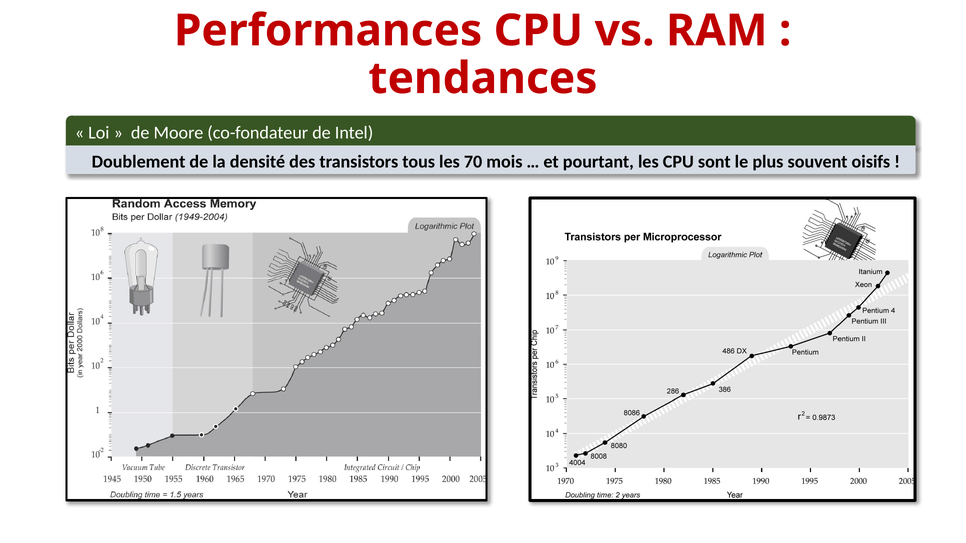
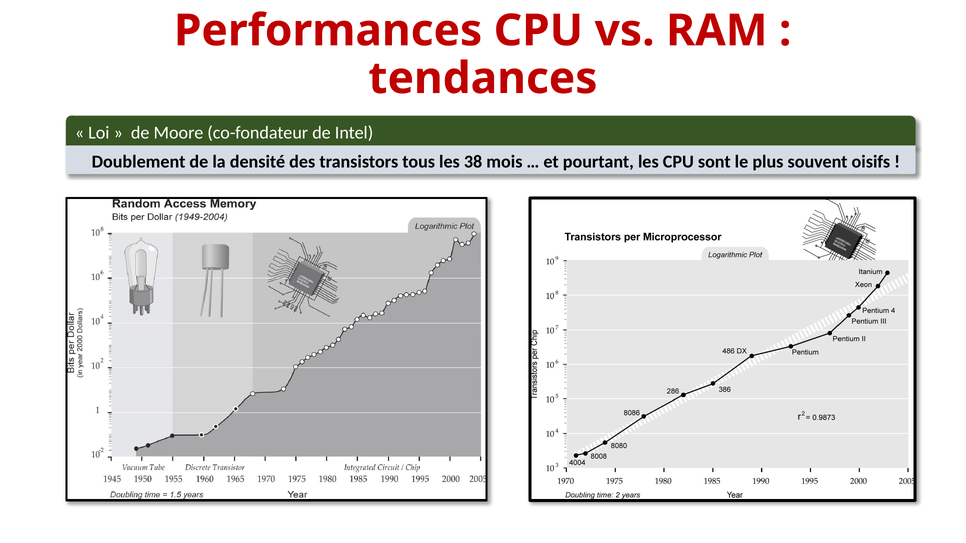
70: 70 -> 38
